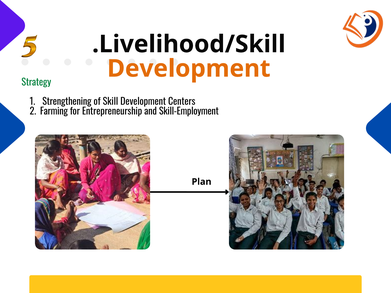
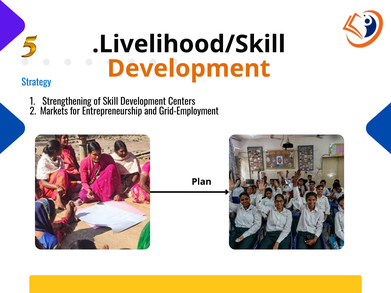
Strategy colour: green -> blue
Farming: Farming -> Markets
Skill-Employment: Skill-Employment -> Grid-Employment
